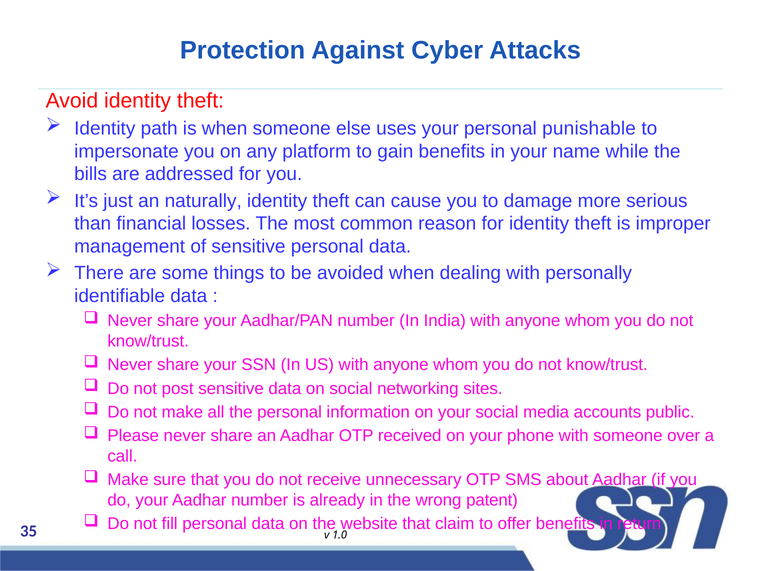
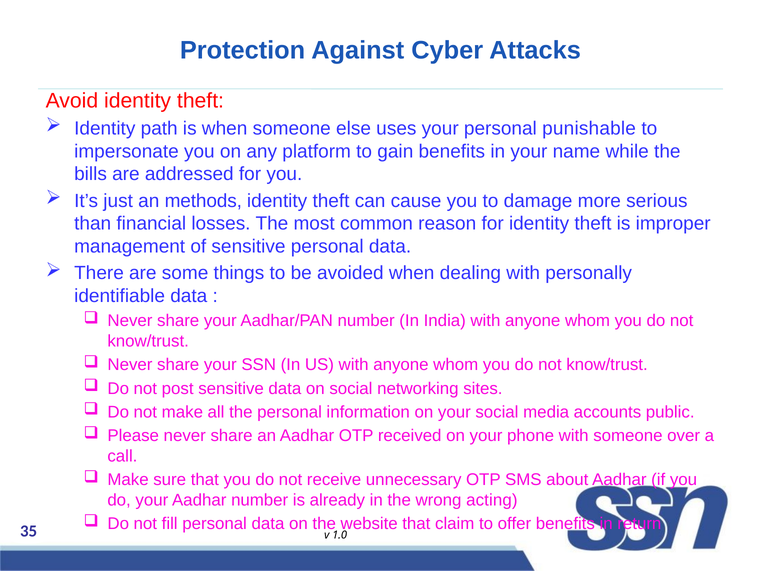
naturally: naturally -> methods
patent: patent -> acting
